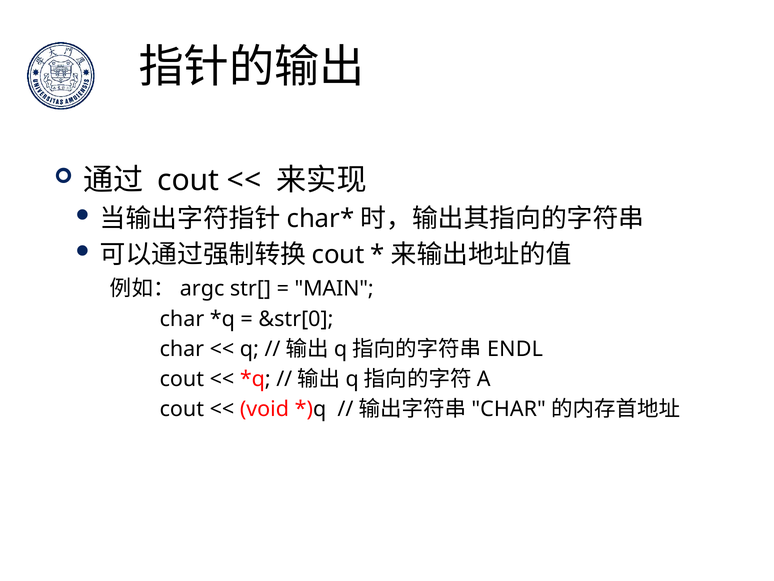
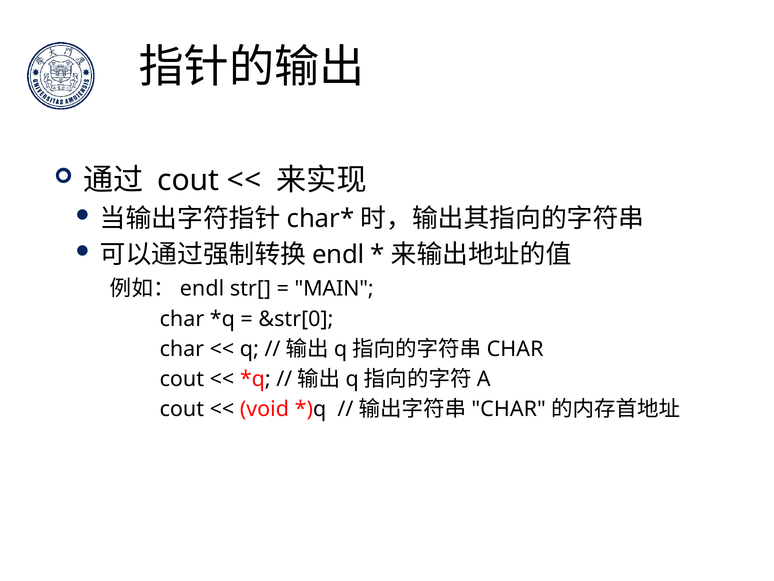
cout at (338, 255): cout -> endl
argc at (202, 288): argc -> endl
ENDL at (515, 349): ENDL -> CHAR
